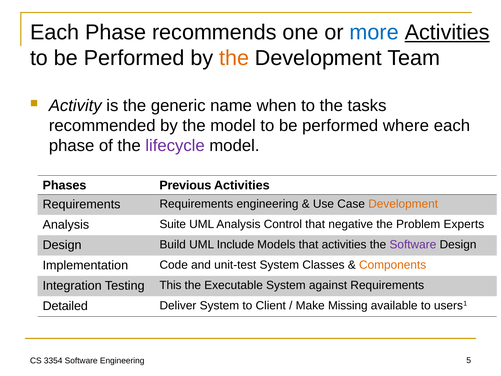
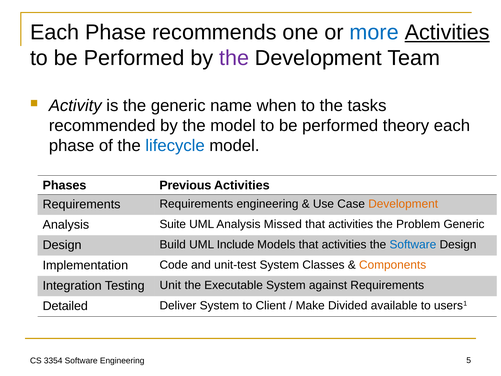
the at (234, 58) colour: orange -> purple
where: where -> theory
lifecycle colour: purple -> blue
Control: Control -> Missed
negative at (351, 224): negative -> activities
Problem Experts: Experts -> Generic
Software at (413, 244) colour: purple -> blue
This: This -> Unit
Missing: Missing -> Divided
